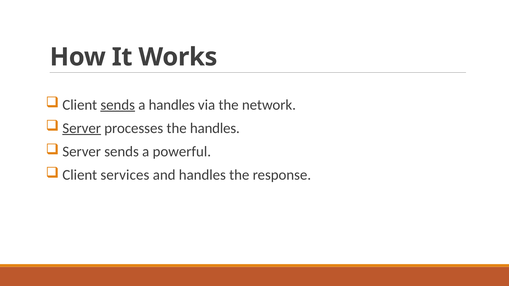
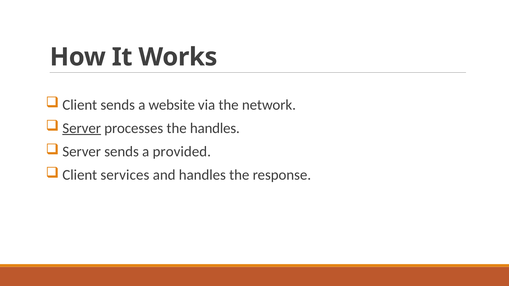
sends at (118, 105) underline: present -> none
a handles: handles -> website
powerful: powerful -> provided
